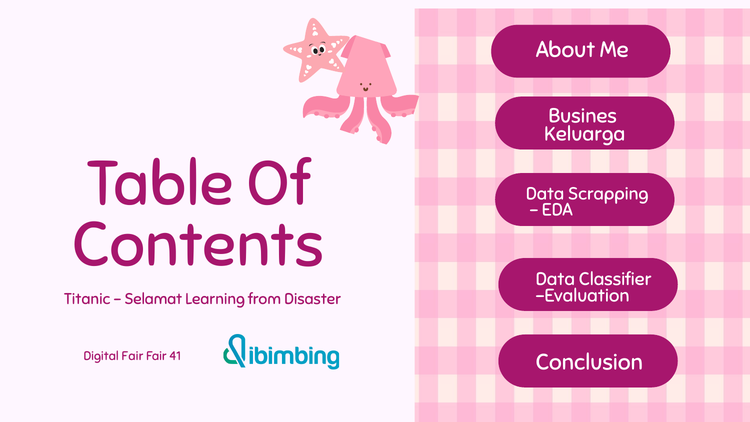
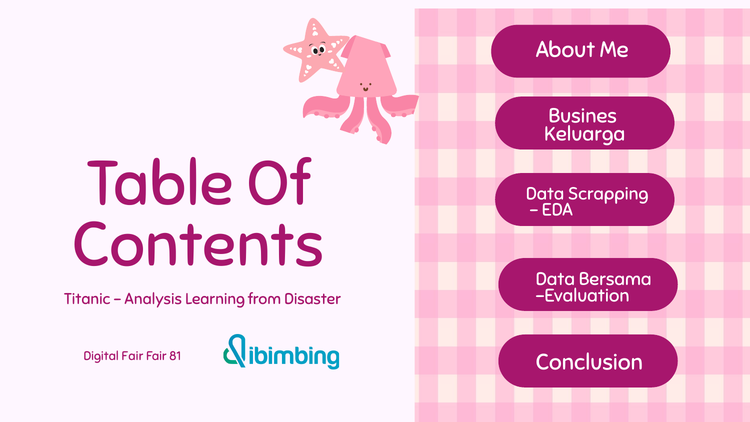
Classifier: Classifier -> Bersama
Selamat: Selamat -> Analysis
41: 41 -> 81
